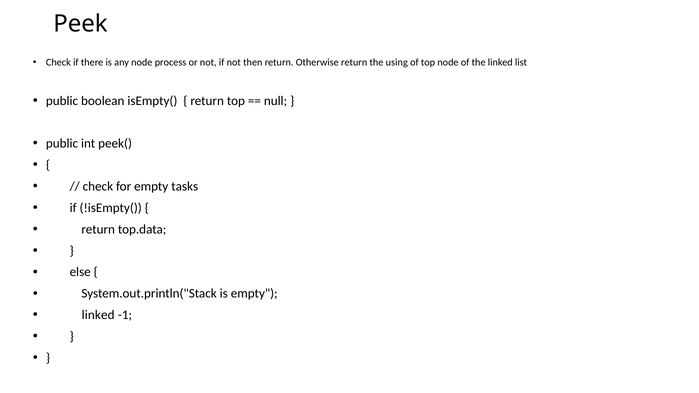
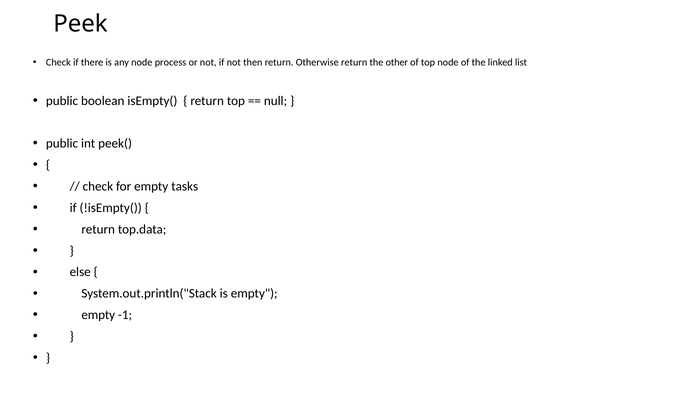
using: using -> other
linked at (98, 315): linked -> empty
